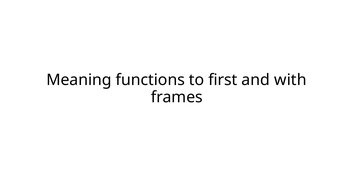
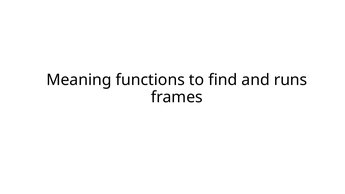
first: first -> find
with: with -> runs
